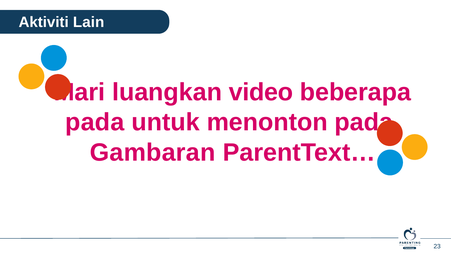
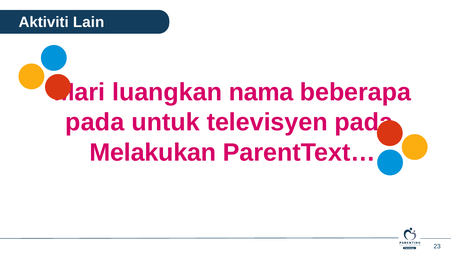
video: video -> nama
menonton: menonton -> televisyen
Gambaran: Gambaran -> Melakukan
